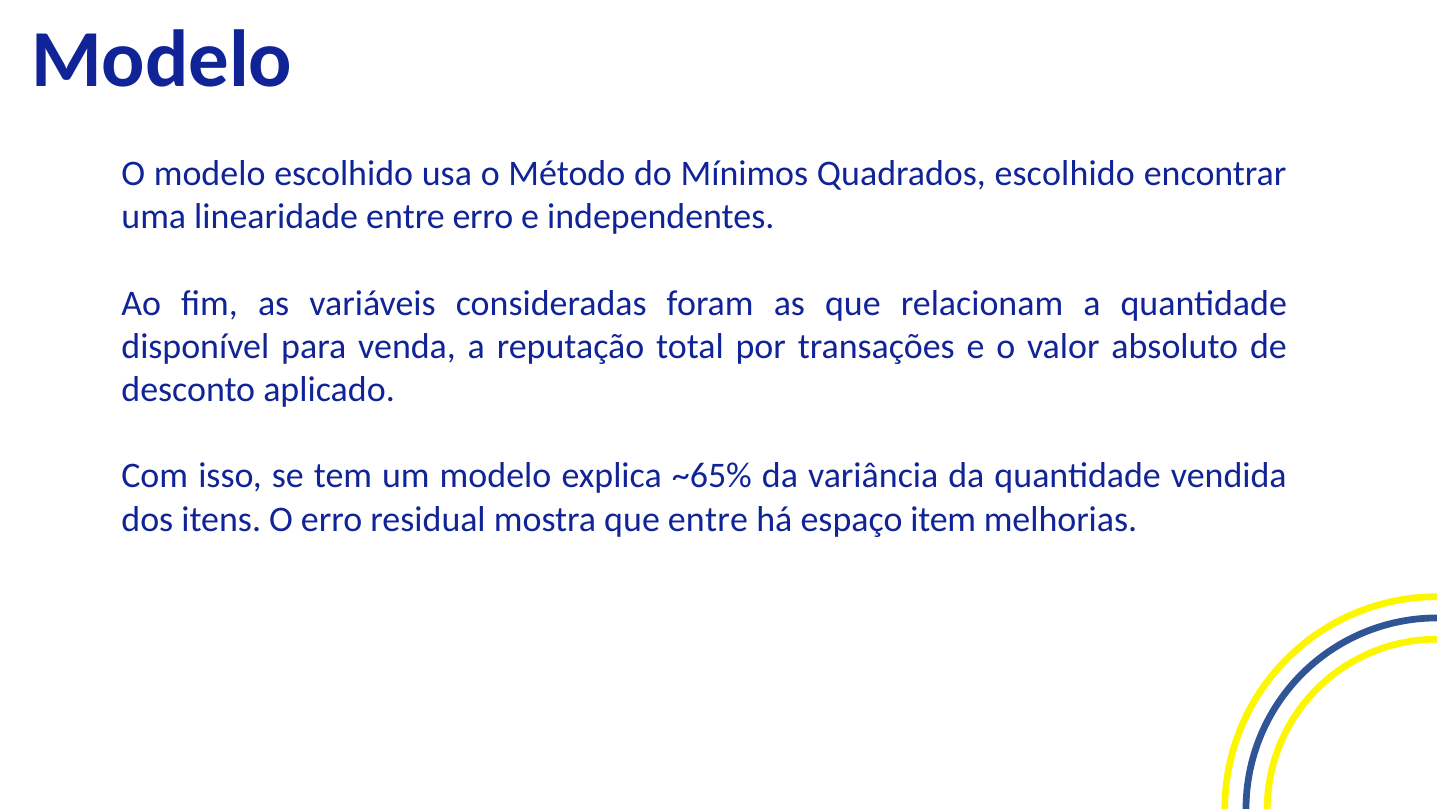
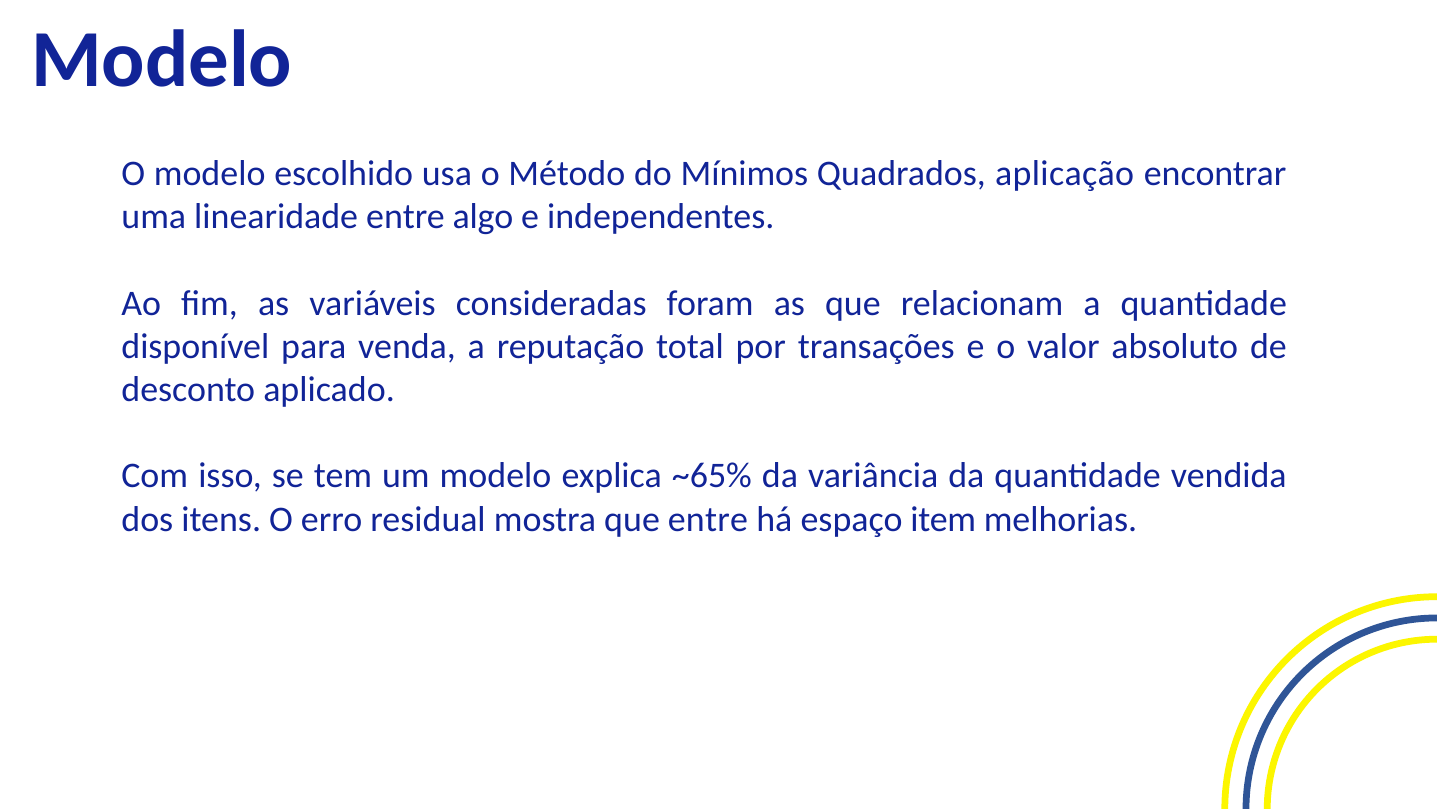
Quadrados escolhido: escolhido -> aplicação
entre erro: erro -> algo
